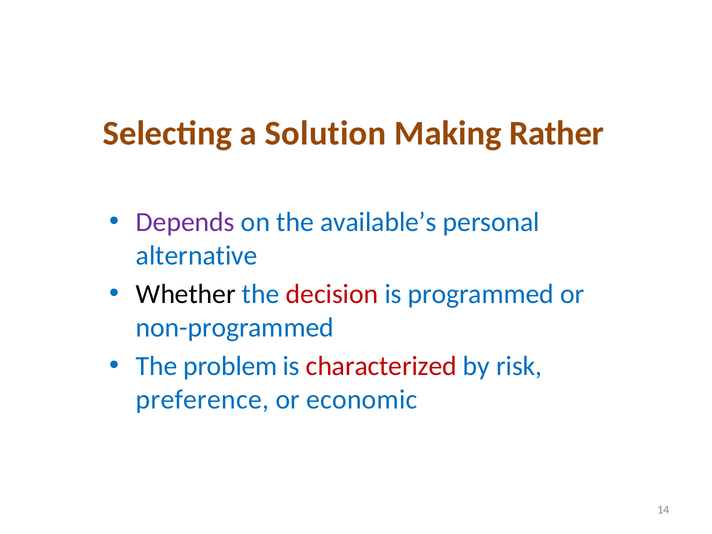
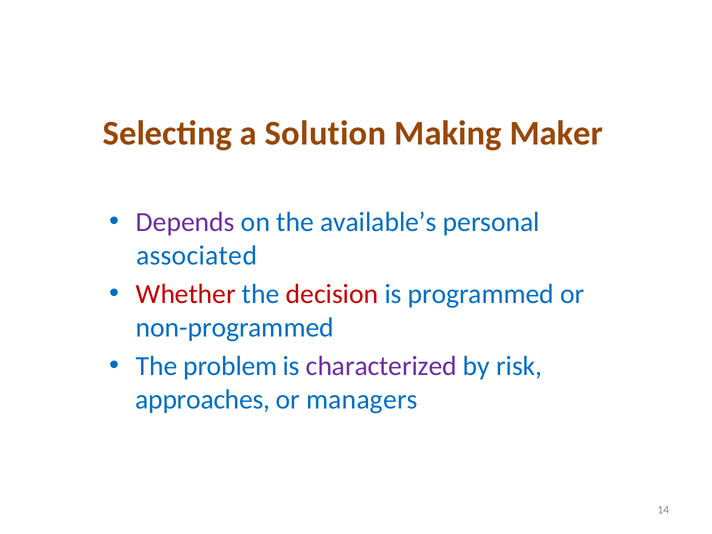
Rather: Rather -> Maker
alternative: alternative -> associated
Whether colour: black -> red
characterized colour: red -> purple
preference: preference -> approaches
economic: economic -> managers
